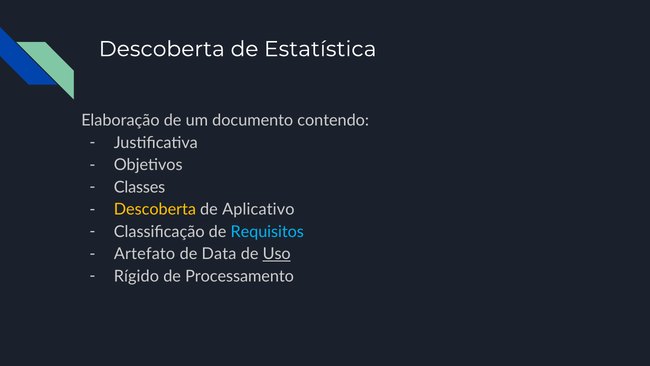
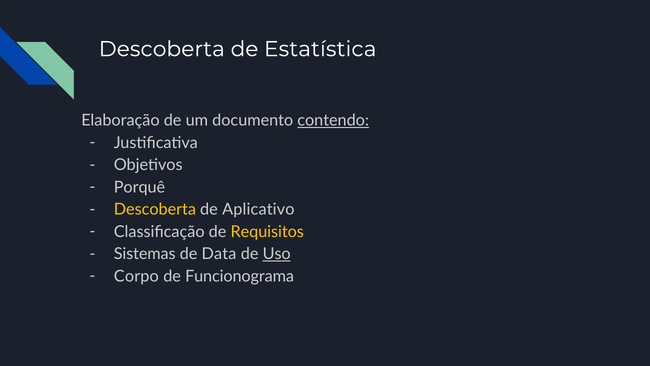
contendo underline: none -> present
Classes: Classes -> Porquê
Requisitos colour: light blue -> yellow
Artefato: Artefato -> Sistemas
Rígido: Rígido -> Corpo
Processamento: Processamento -> Funcionograma
